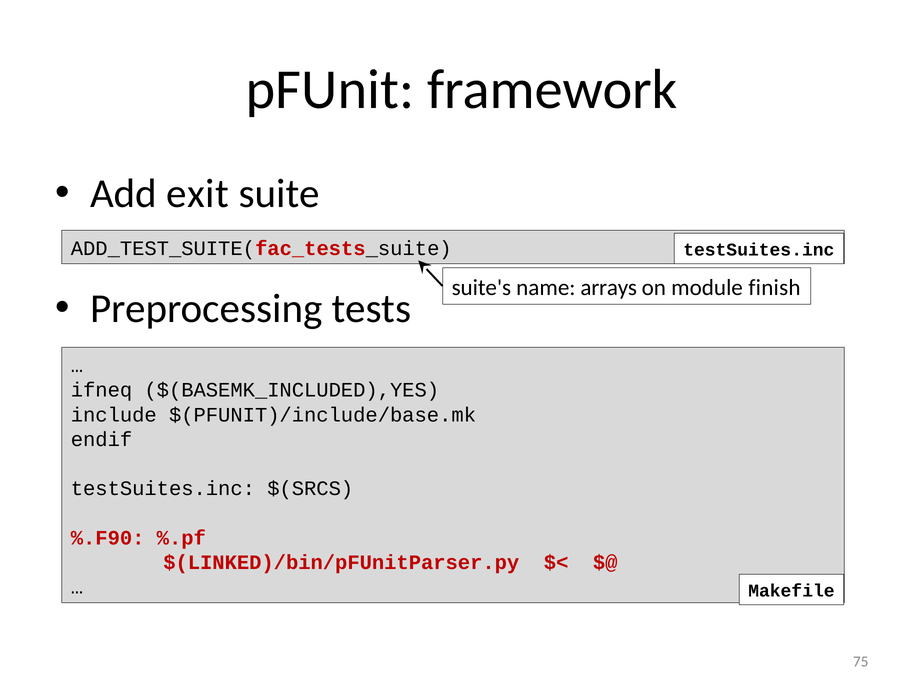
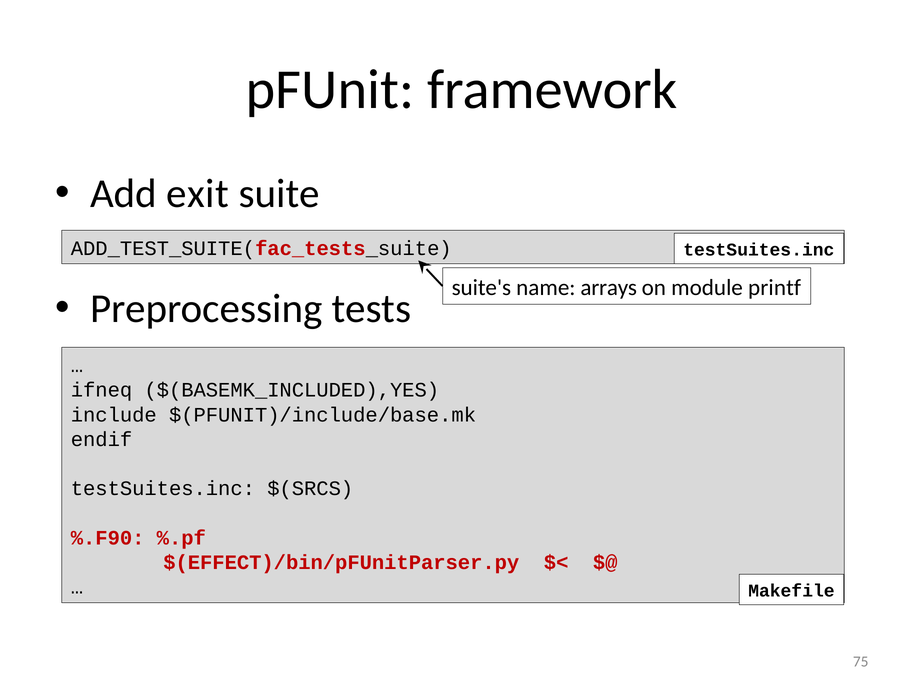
finish: finish -> printf
$(LINKED)/bin/pFUnitParser.py: $(LINKED)/bin/pFUnitParser.py -> $(EFFECT)/bin/pFUnitParser.py
